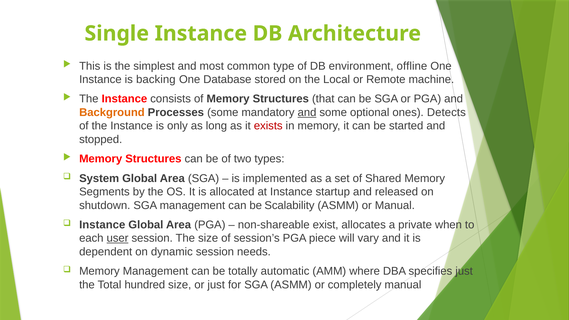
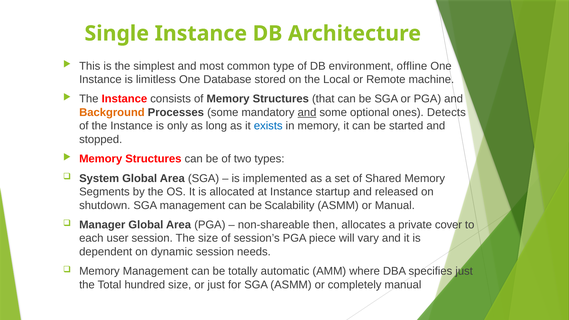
backing: backing -> limitless
exists colour: red -> blue
Instance at (102, 225): Instance -> Manager
exist: exist -> then
when: when -> cover
user underline: present -> none
